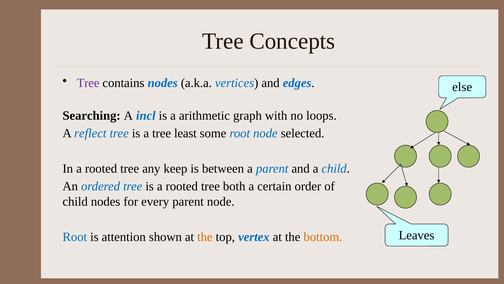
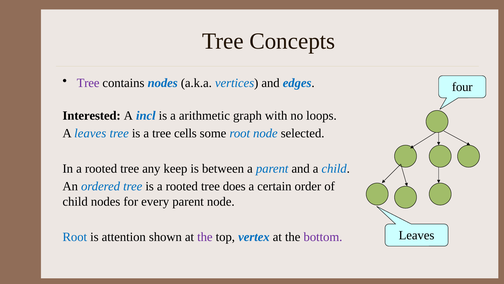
else: else -> four
Searching: Searching -> Interested
A reflect: reflect -> leaves
least: least -> cells
both: both -> does
the at (205, 236) colour: orange -> purple
bottom colour: orange -> purple
